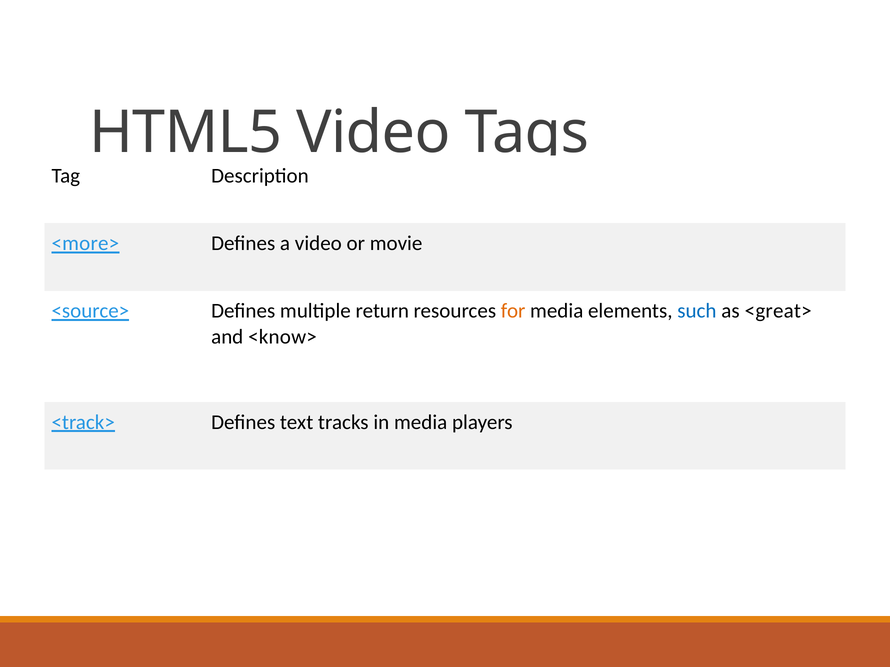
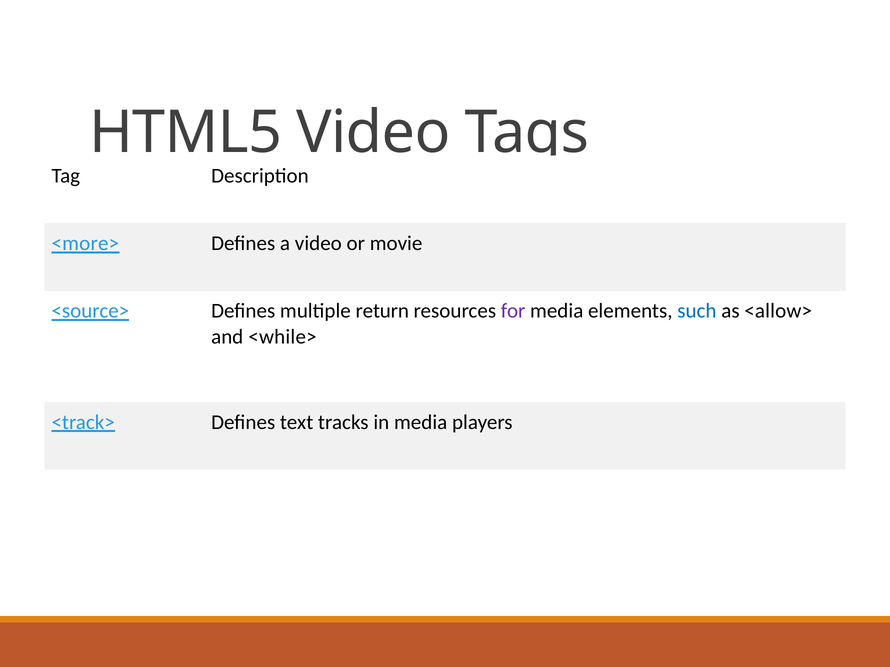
for colour: orange -> purple
<great>: <great> -> <allow>
<know>: <know> -> <while>
